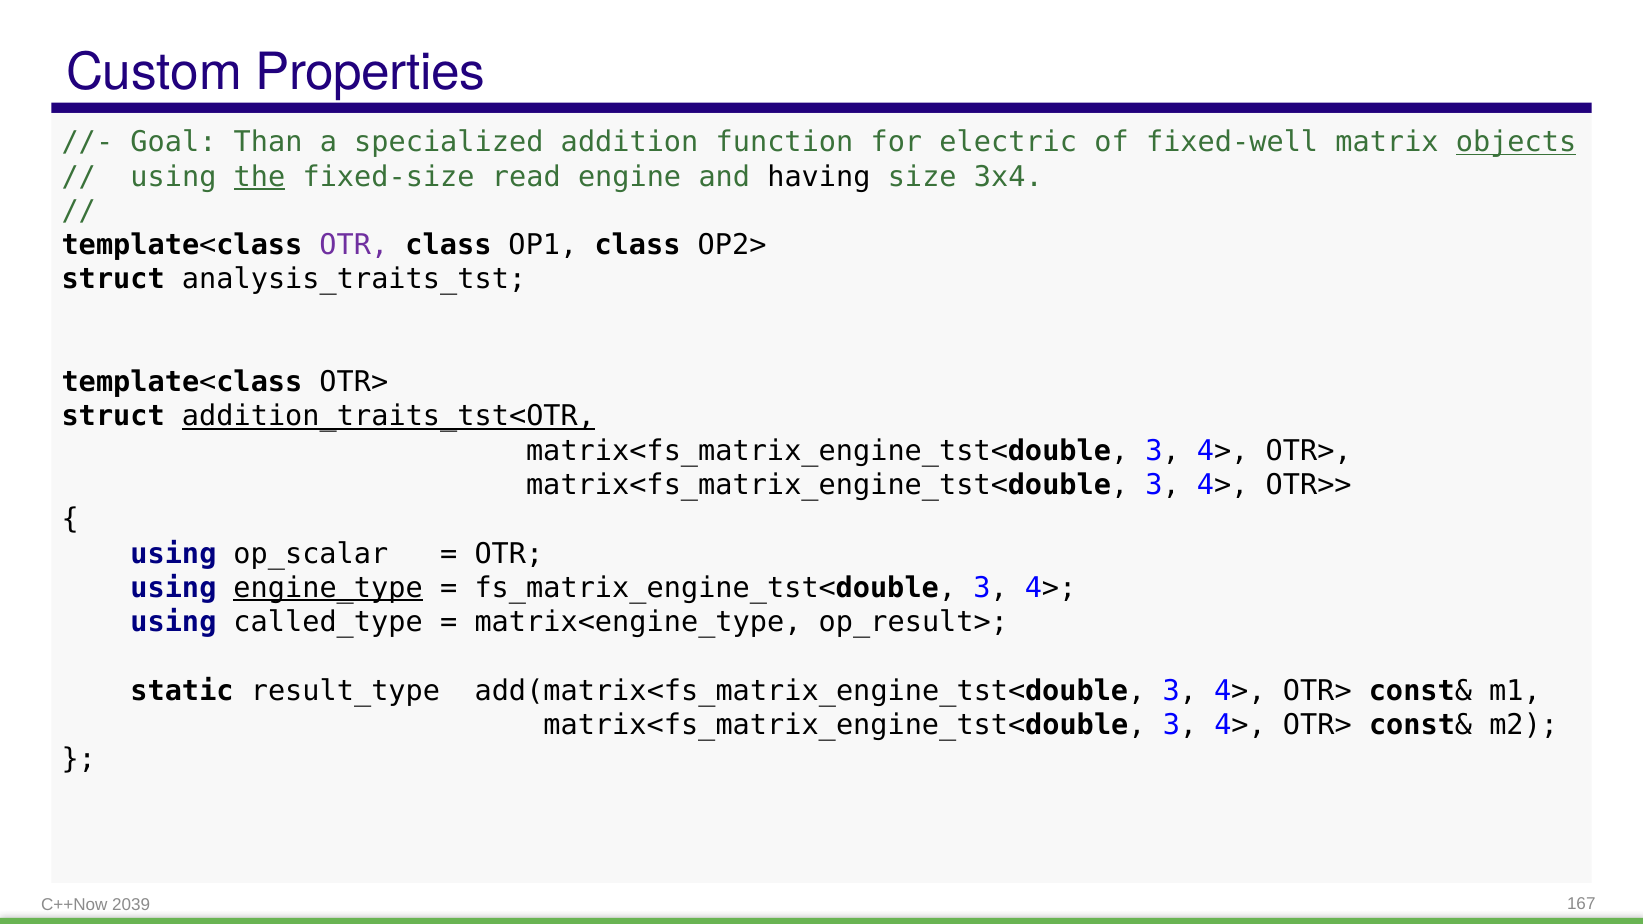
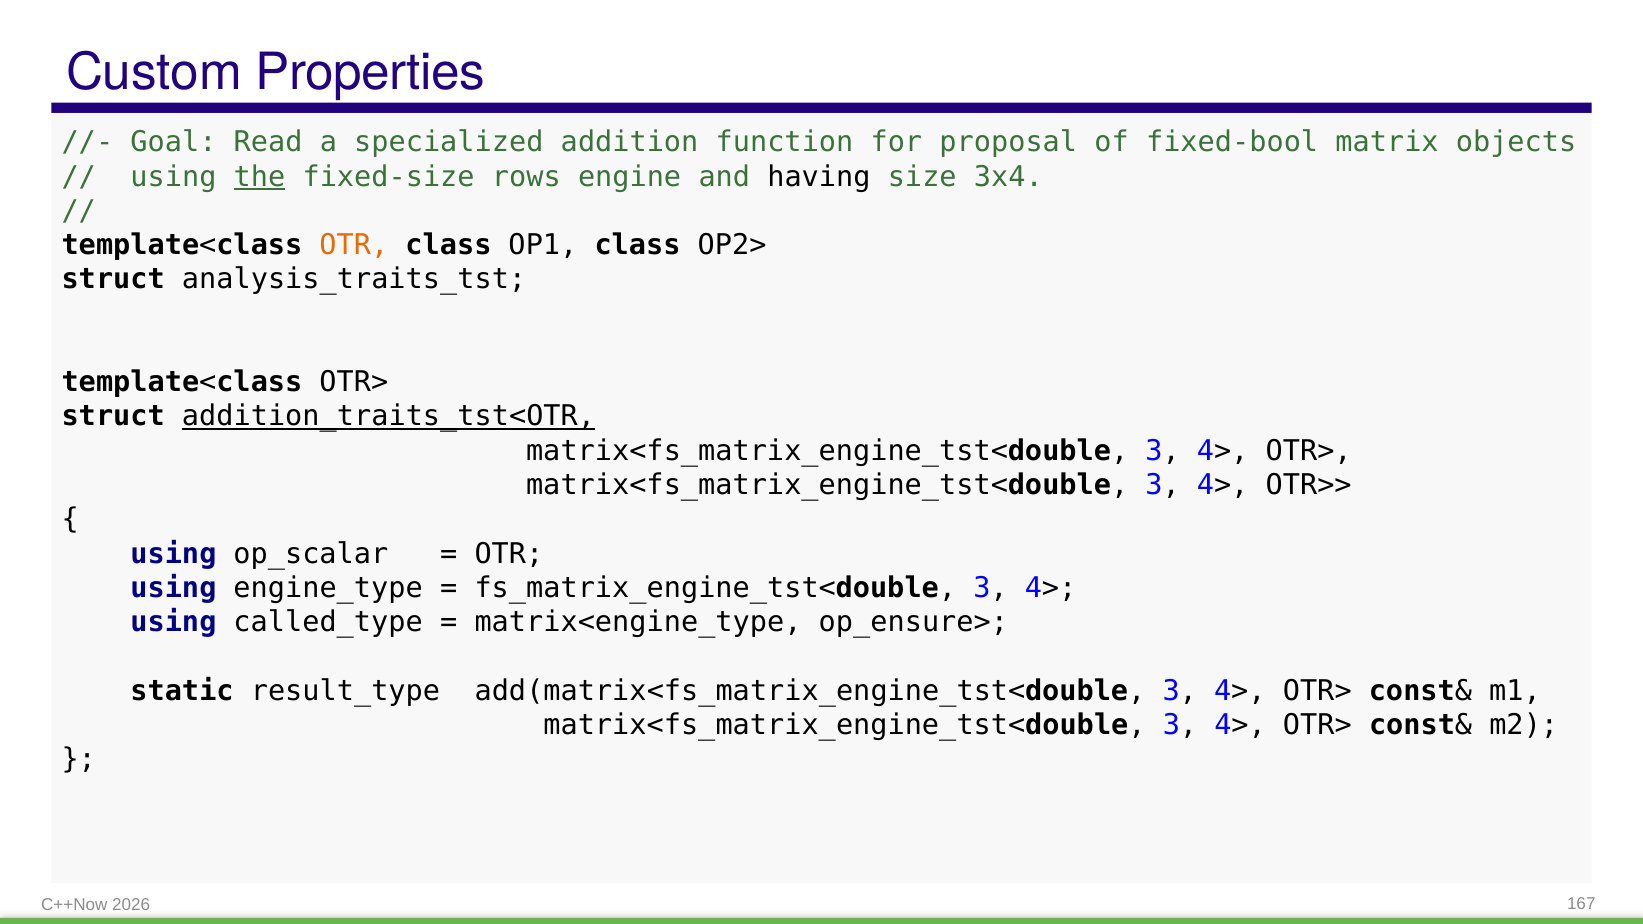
Than: Than -> Read
electric: electric -> proposal
fixed-well: fixed-well -> fixed-bool
objects underline: present -> none
read: read -> rows
OTR at (354, 245) colour: purple -> orange
engine_type underline: present -> none
op_result>: op_result> -> op_ensure>
2039: 2039 -> 2026
